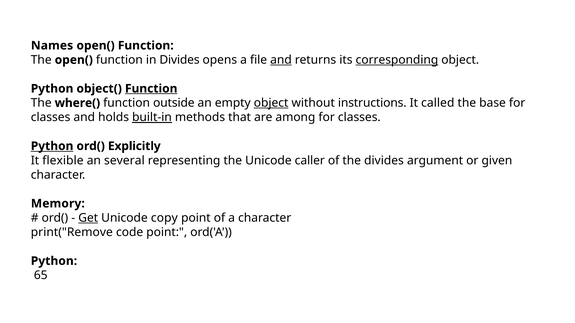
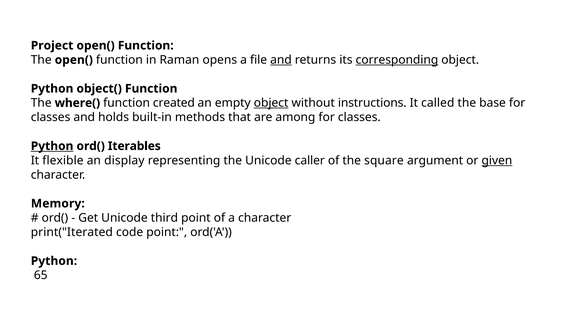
Names: Names -> Project
in Divides: Divides -> Raman
Function at (151, 89) underline: present -> none
outside: outside -> created
built-in underline: present -> none
Explicitly: Explicitly -> Iterables
several: several -> display
the divides: divides -> square
given underline: none -> present
Get underline: present -> none
copy: copy -> third
print("Remove: print("Remove -> print("Iterated
